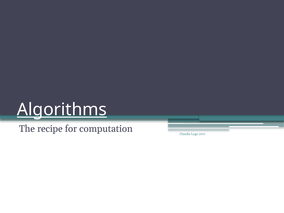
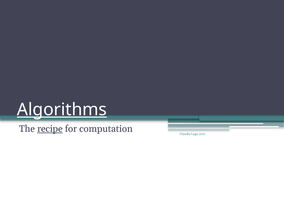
recipe underline: none -> present
